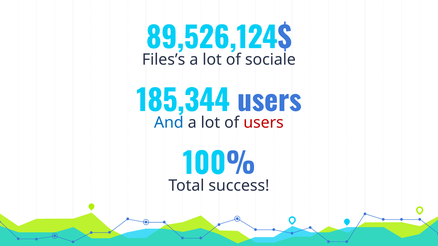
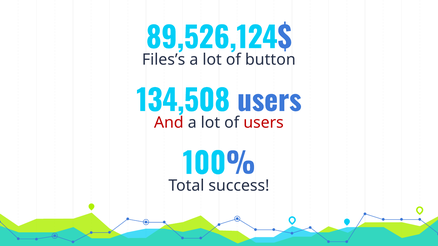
sociale: sociale -> button
185,344: 185,344 -> 134,508
And colour: blue -> red
